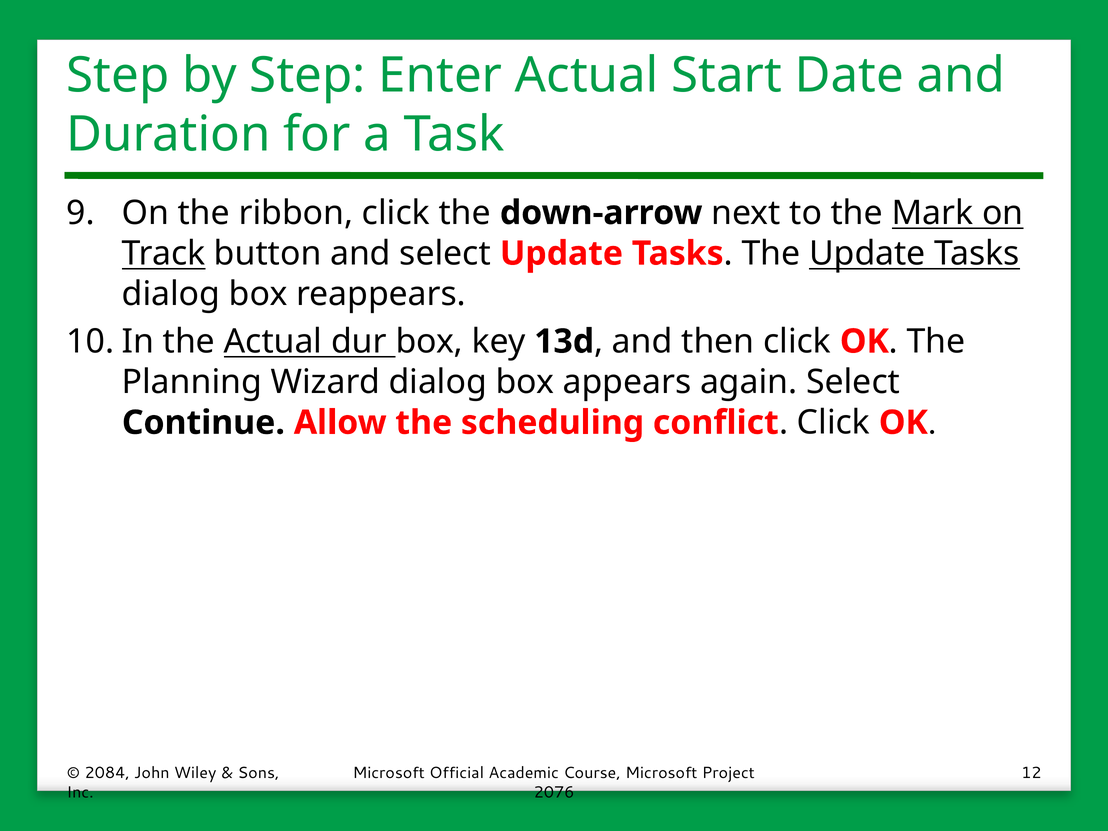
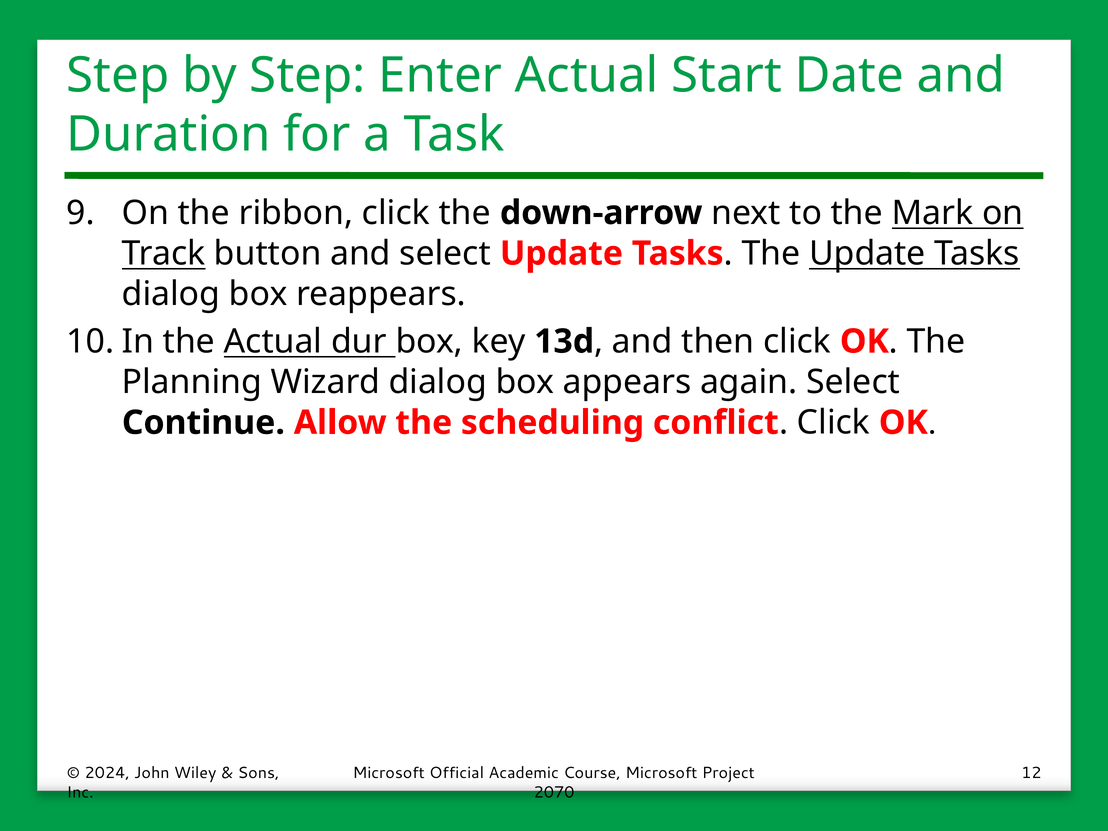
2084: 2084 -> 2024
2076: 2076 -> 2070
